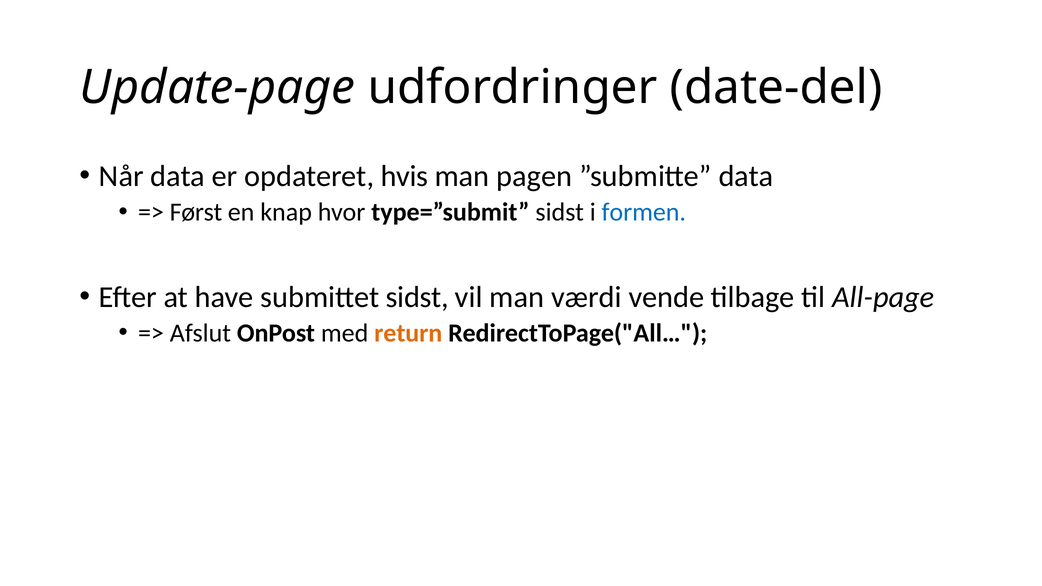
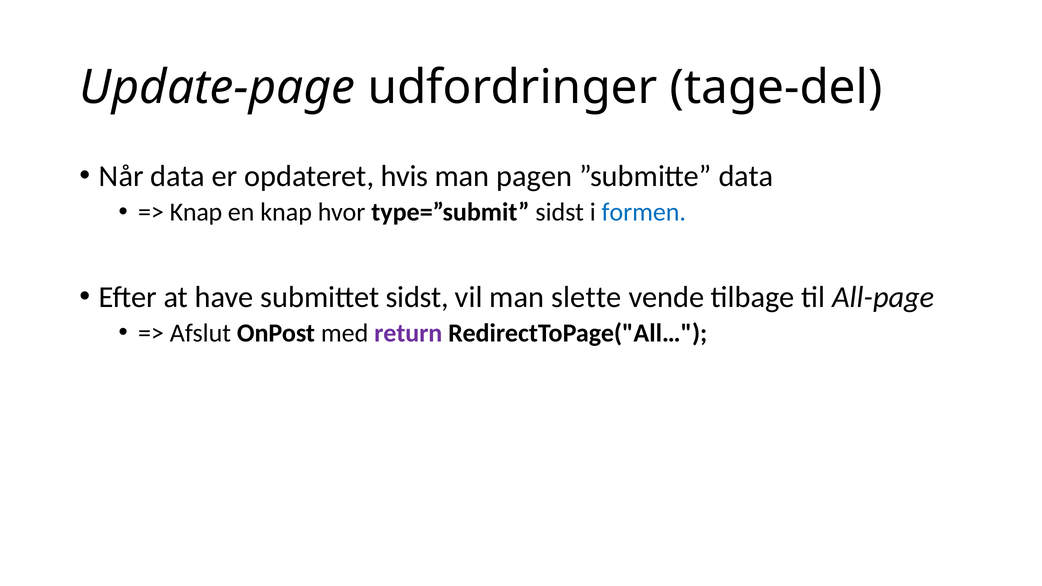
date-del: date-del -> tage-del
Først at (196, 212): Først -> Knap
værdi: værdi -> slette
return colour: orange -> purple
